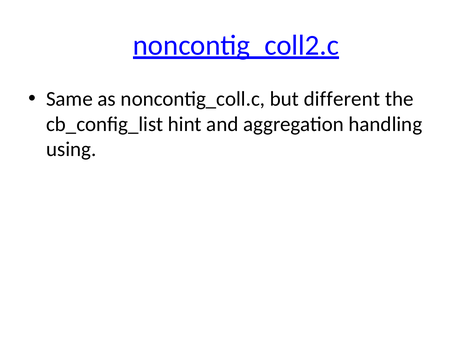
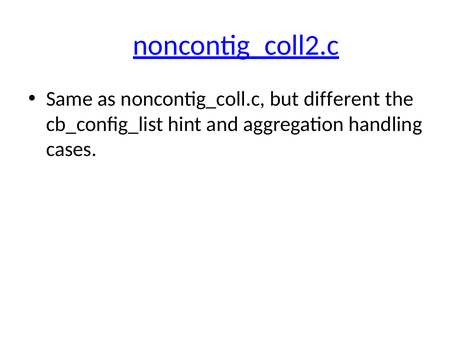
using: using -> cases
